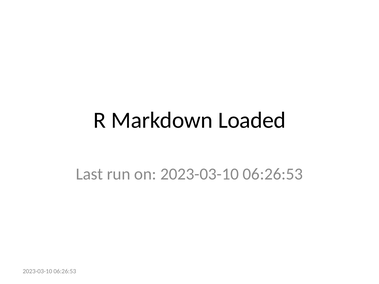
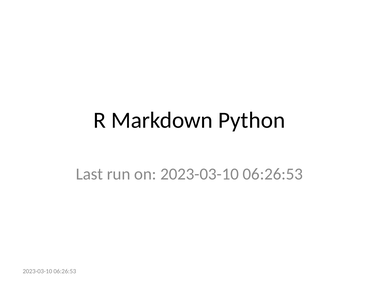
Loaded: Loaded -> Python
